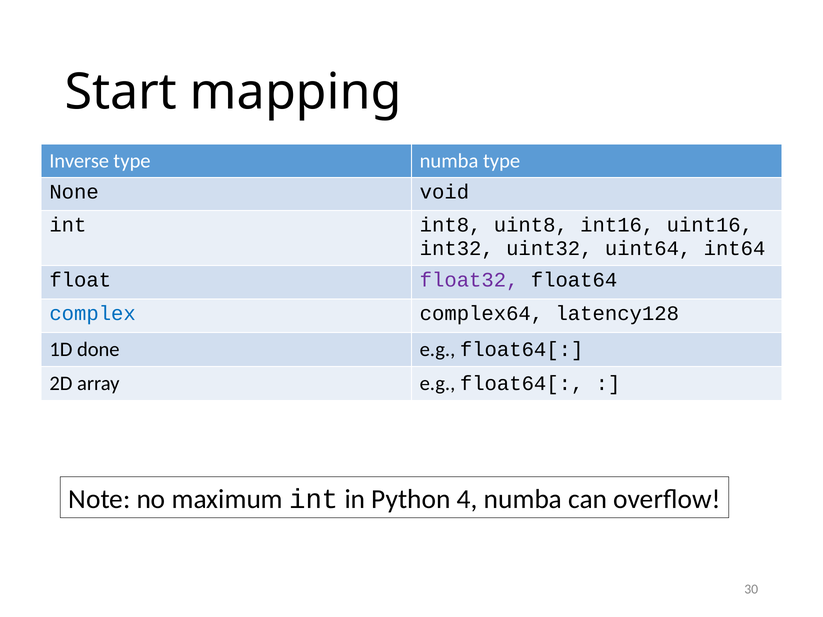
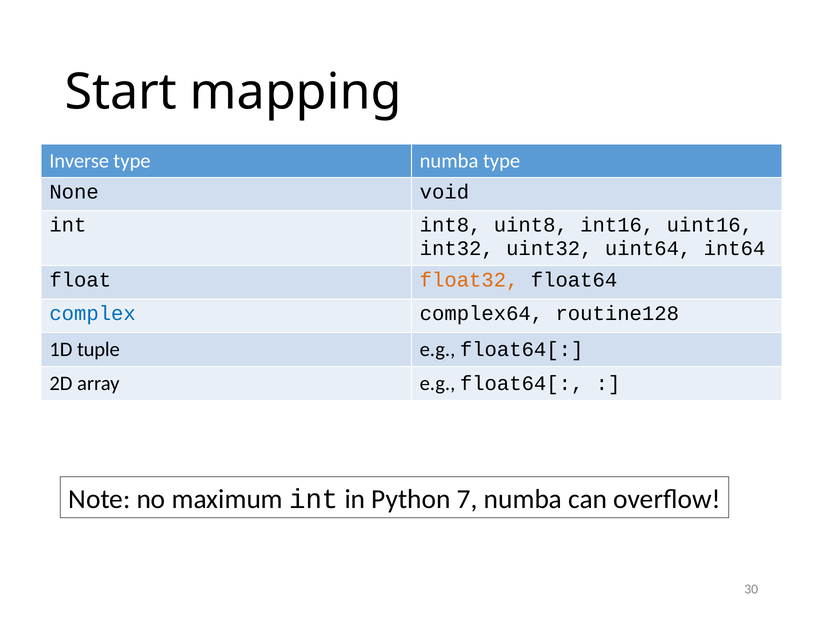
float32 colour: purple -> orange
latency128: latency128 -> routine128
done: done -> tuple
4: 4 -> 7
